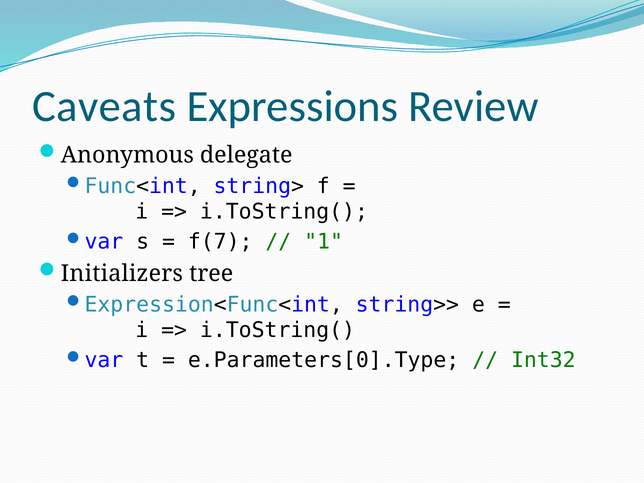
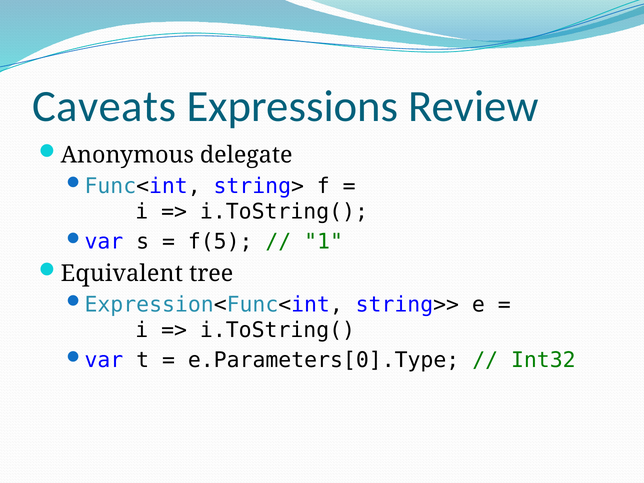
f(7: f(7 -> f(5
Initializers: Initializers -> Equivalent
